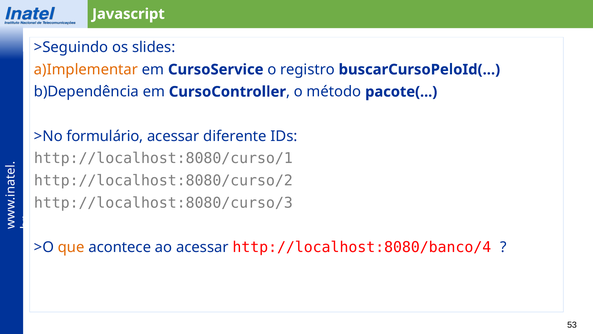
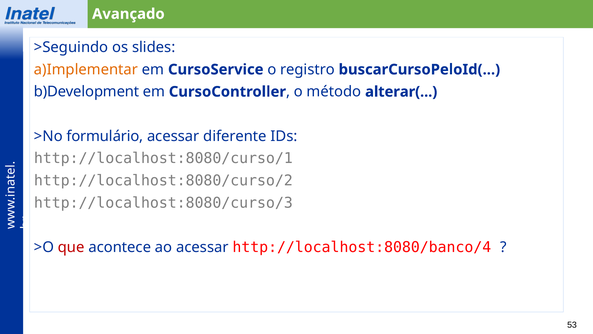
Javascript: Javascript -> Avançado
b)Dependência: b)Dependência -> b)Development
pacote(: pacote( -> alterar(
que colour: orange -> red
